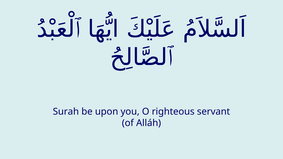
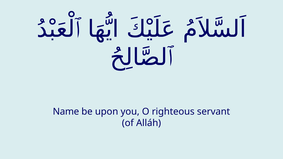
Surah: Surah -> Name
